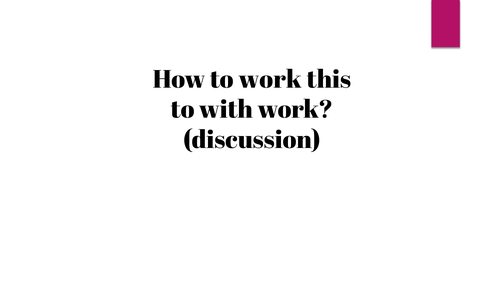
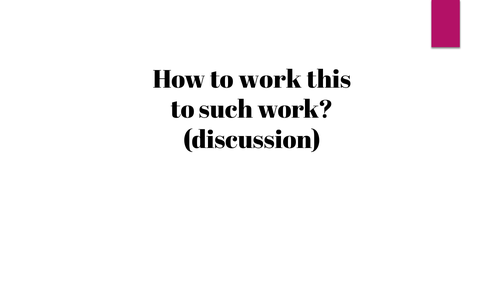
with: with -> such
